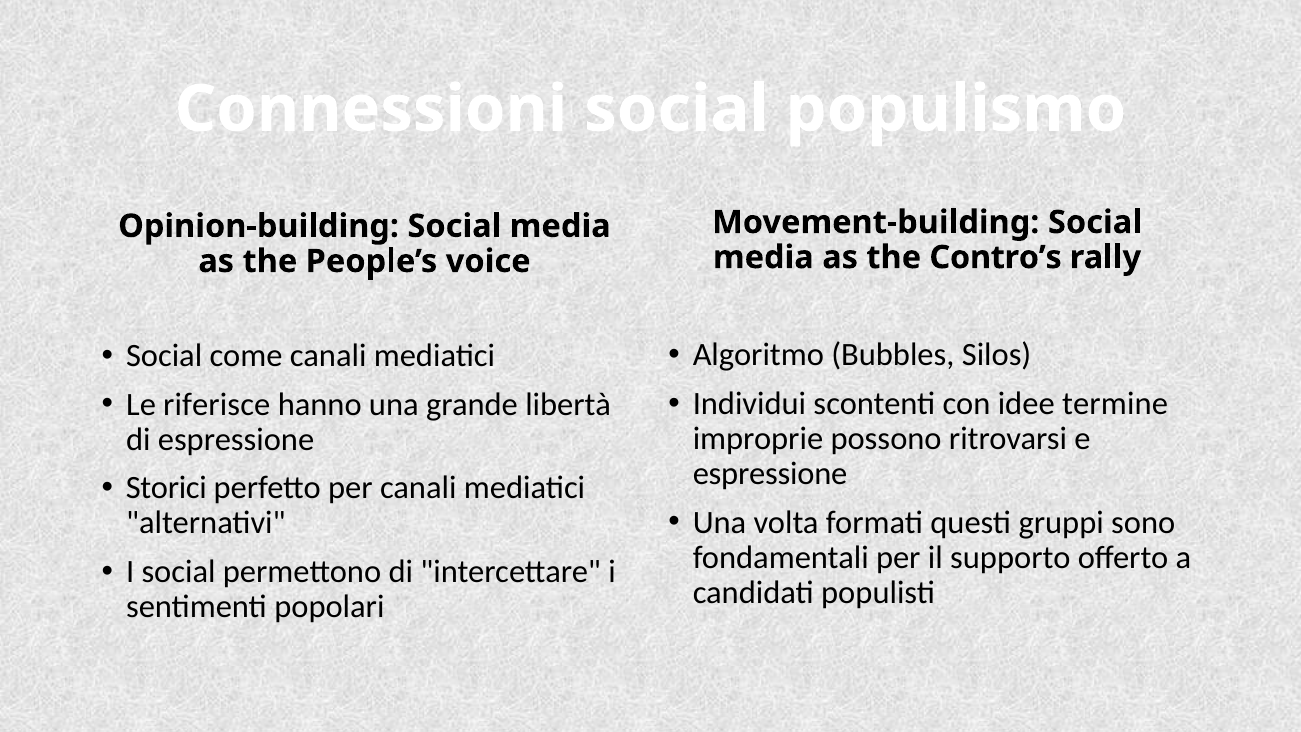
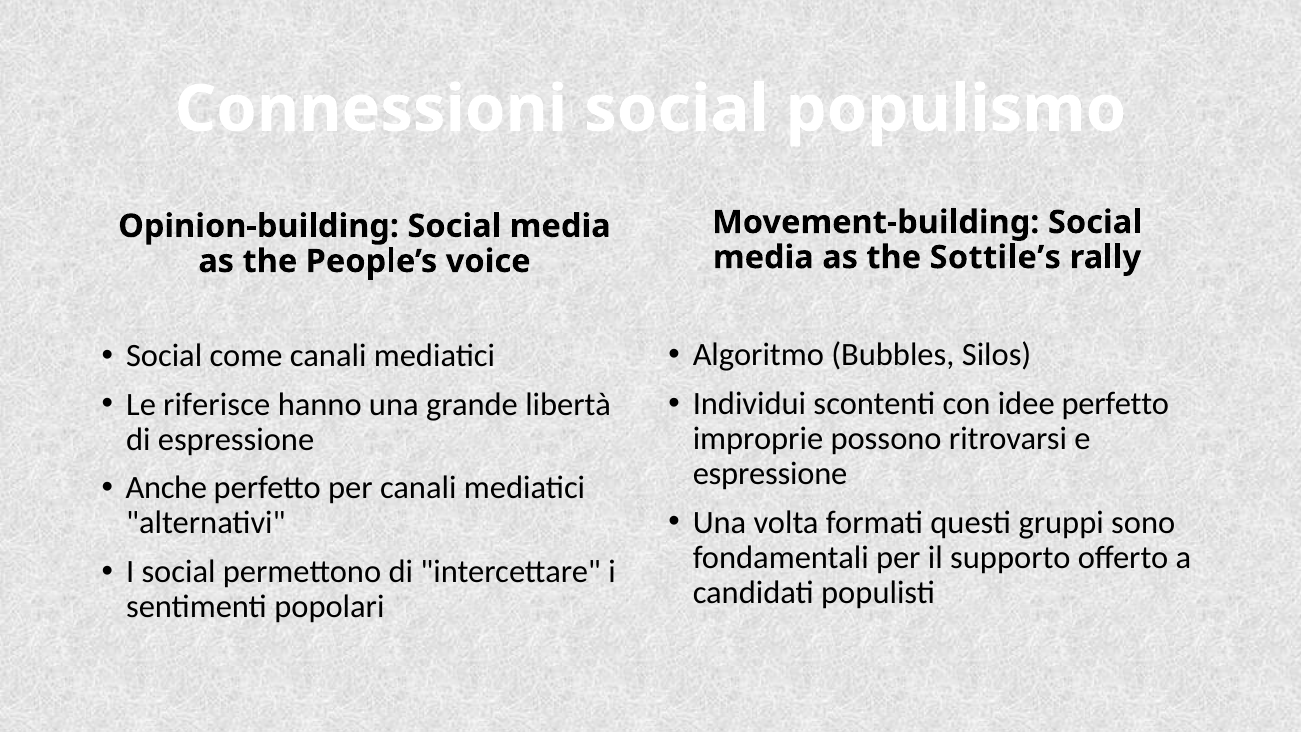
Contro’s: Contro’s -> Sottile’s
idee termine: termine -> perfetto
Storici: Storici -> Anche
